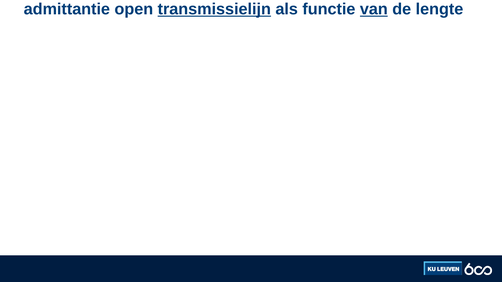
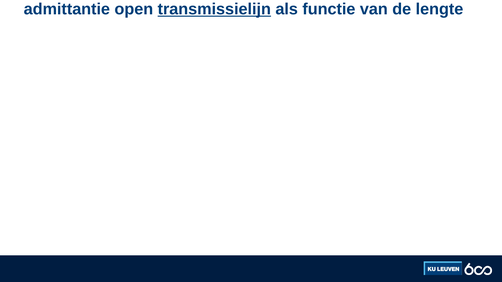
van underline: present -> none
